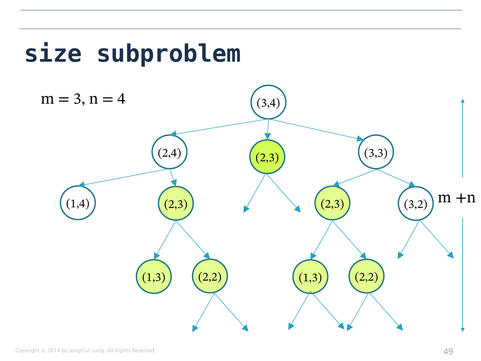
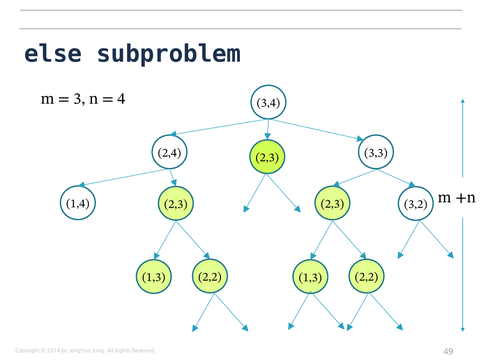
size: size -> else
